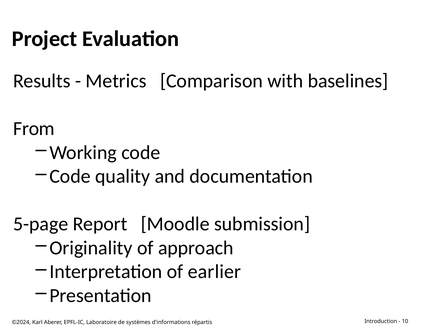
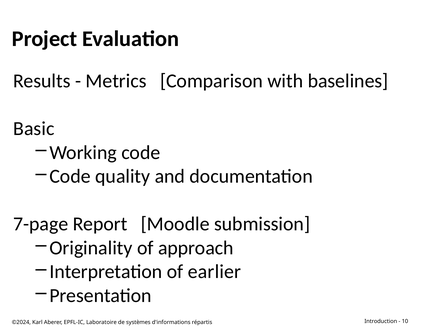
From: From -> Basic
5-page: 5-page -> 7-page
